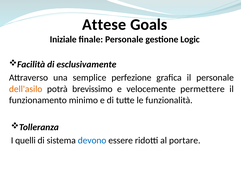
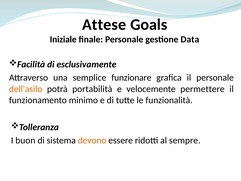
Logic: Logic -> Data
perfezione: perfezione -> funzionare
brevissimo: brevissimo -> portabilità
quelli: quelli -> buon
devono colour: blue -> orange
portare: portare -> sempre
